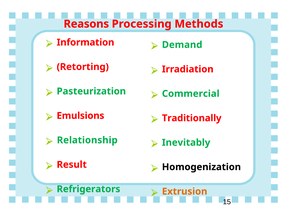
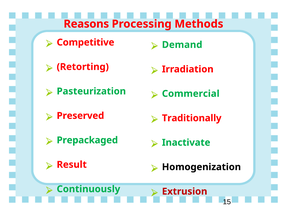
Information: Information -> Competitive
Emulsions: Emulsions -> Preserved
Relationship: Relationship -> Prepackaged
Inevitably: Inevitably -> Inactivate
Refrigerators: Refrigerators -> Continuously
Extrusion colour: orange -> red
